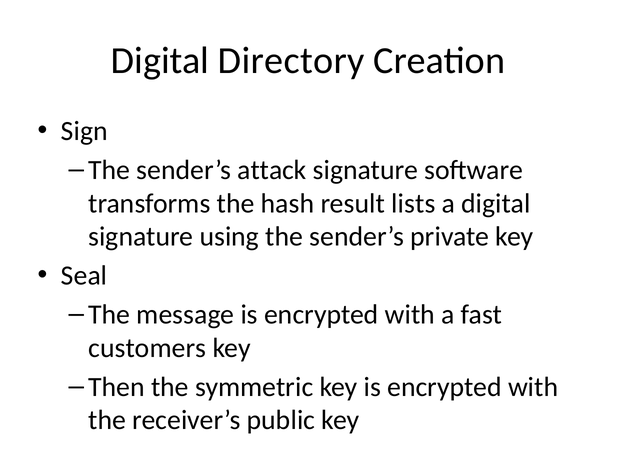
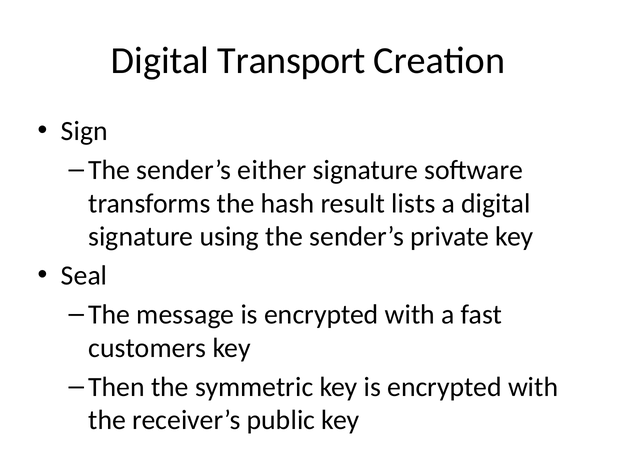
Directory: Directory -> Transport
attack: attack -> either
